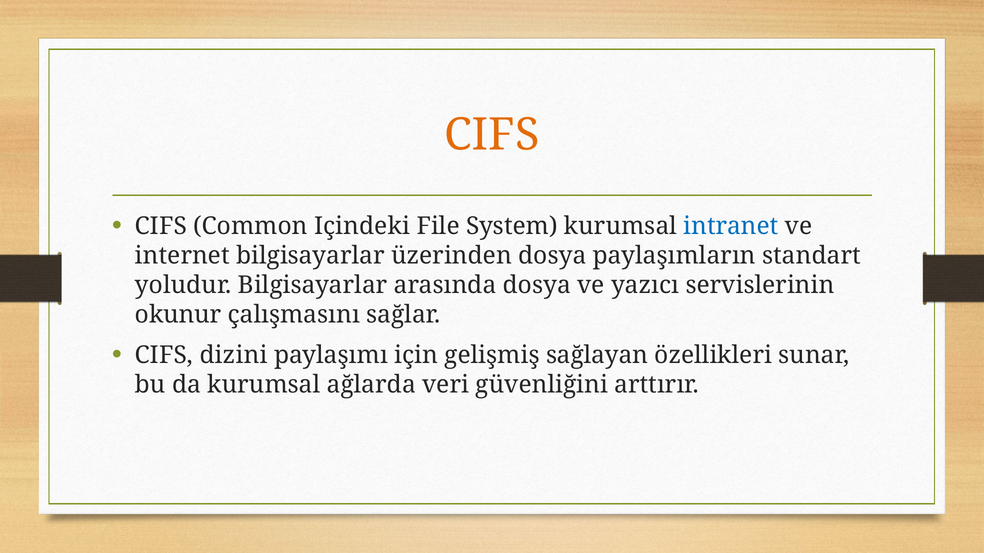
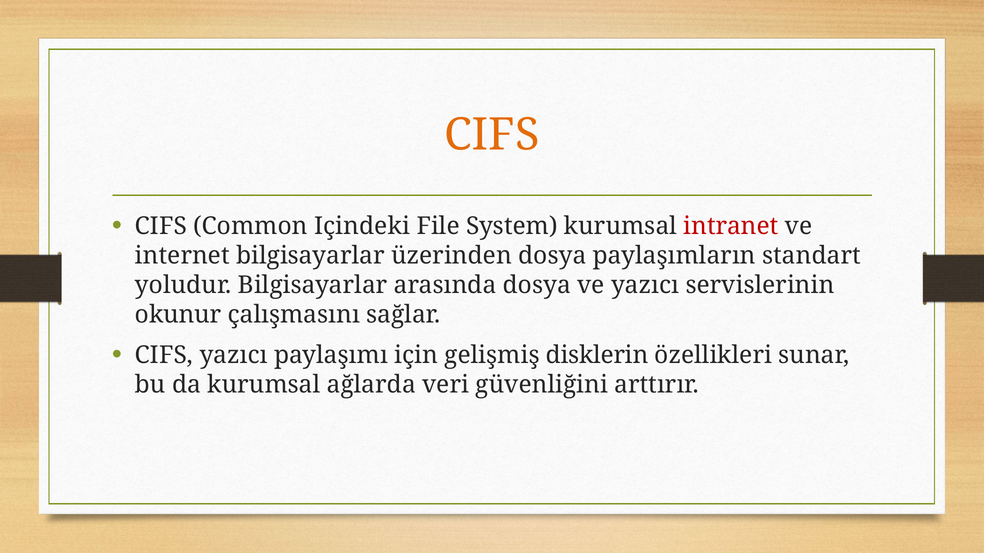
intranet colour: blue -> red
CIFS dizini: dizini -> yazıcı
sağlayan: sağlayan -> disklerin
